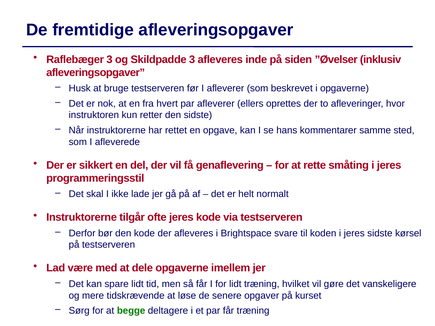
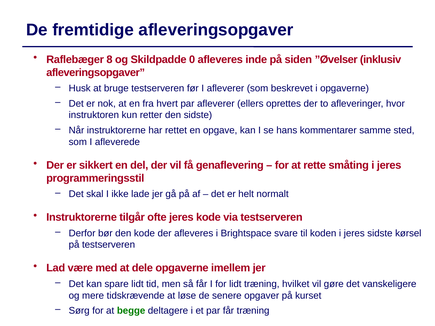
Raflebæger 3: 3 -> 8
Skildpadde 3: 3 -> 0
